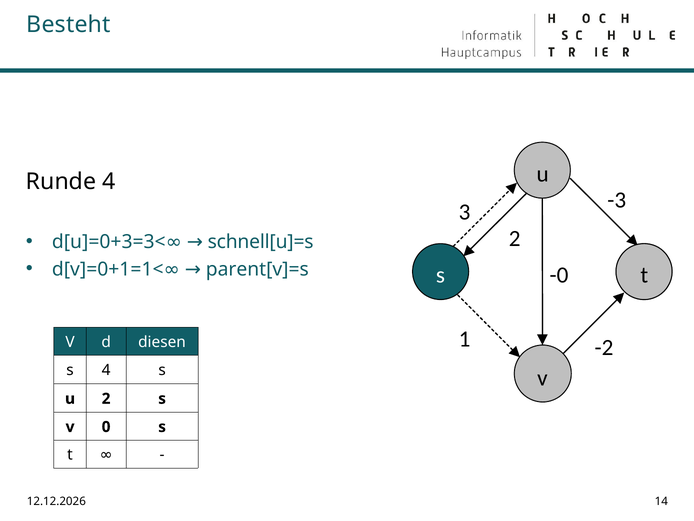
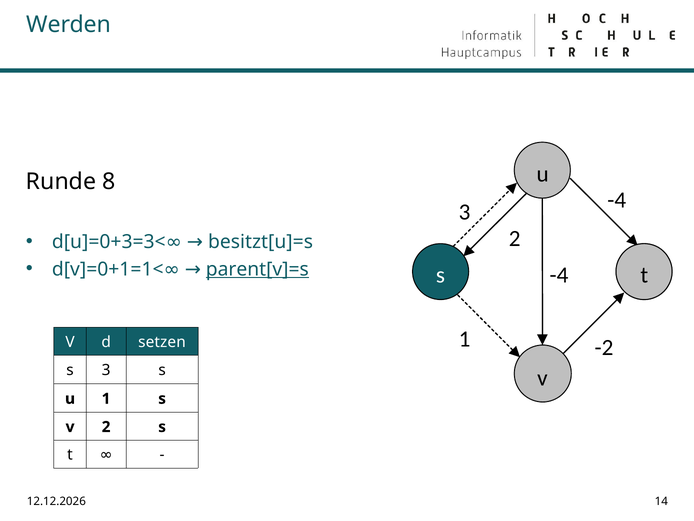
Besteht: Besteht -> Werden
Runde 4: 4 -> 8
-3 at (617, 200): -3 -> -4
schnell[u]=s: schnell[u]=s -> besitzt[u]=s
parent[v]=s underline: none -> present
-0 at (559, 275): -0 -> -4
diesen: diesen -> setzen
s 4: 4 -> 3
u 2: 2 -> 1
v 0: 0 -> 2
